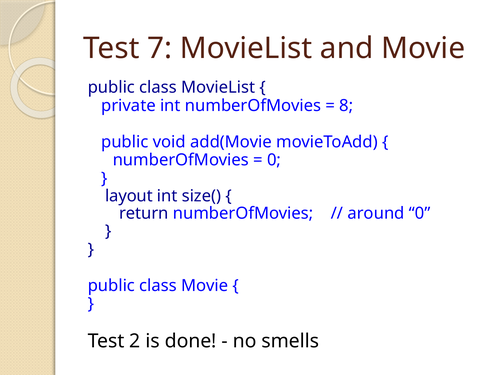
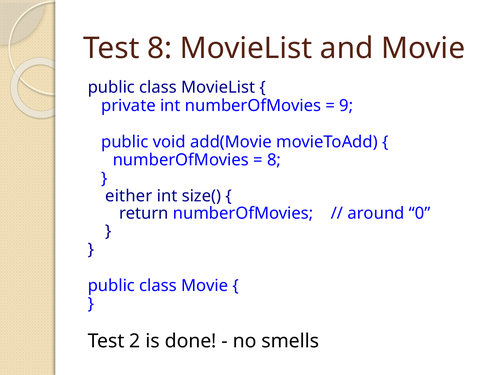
Test 7: 7 -> 8
8: 8 -> 9
0 at (274, 160): 0 -> 8
layout: layout -> either
